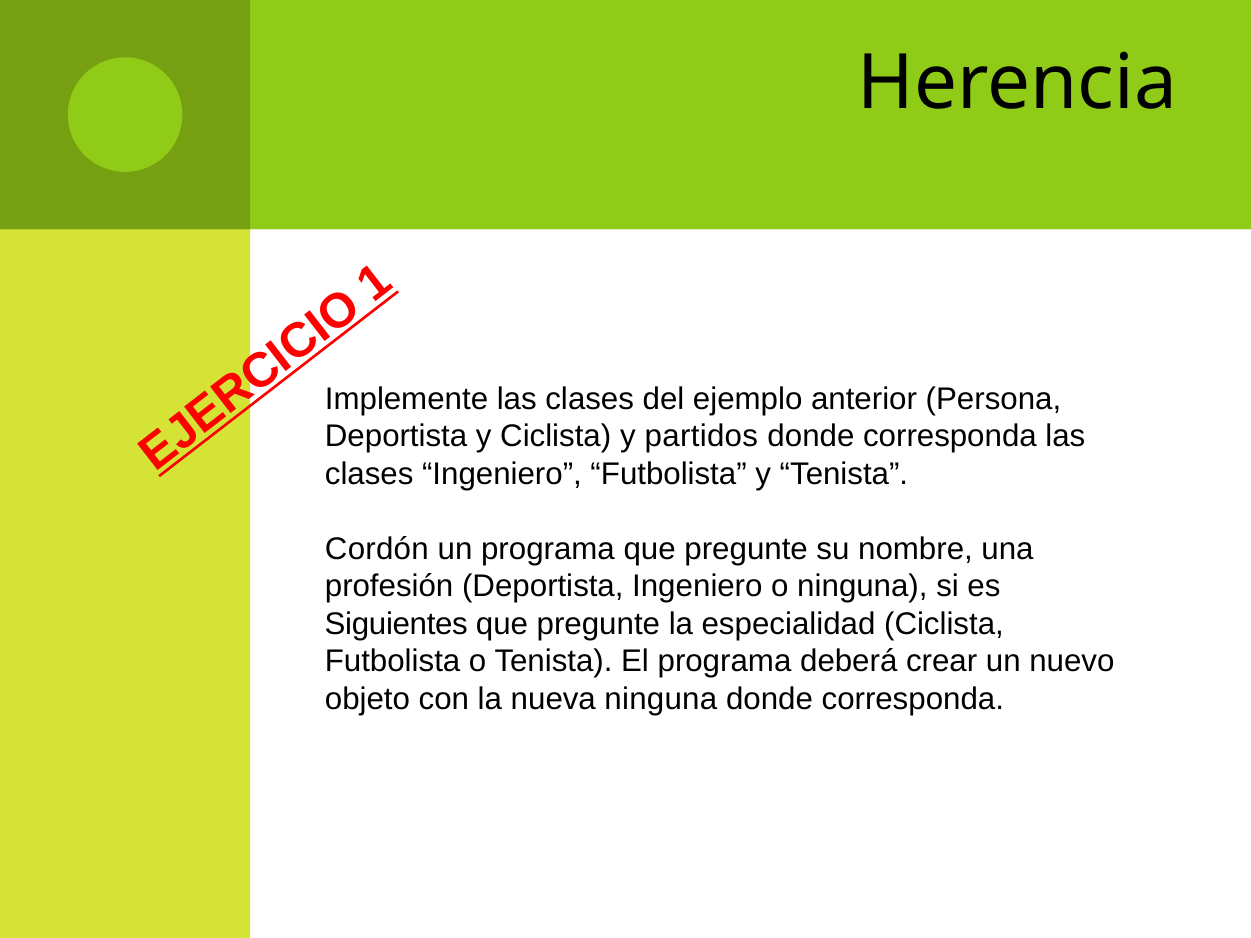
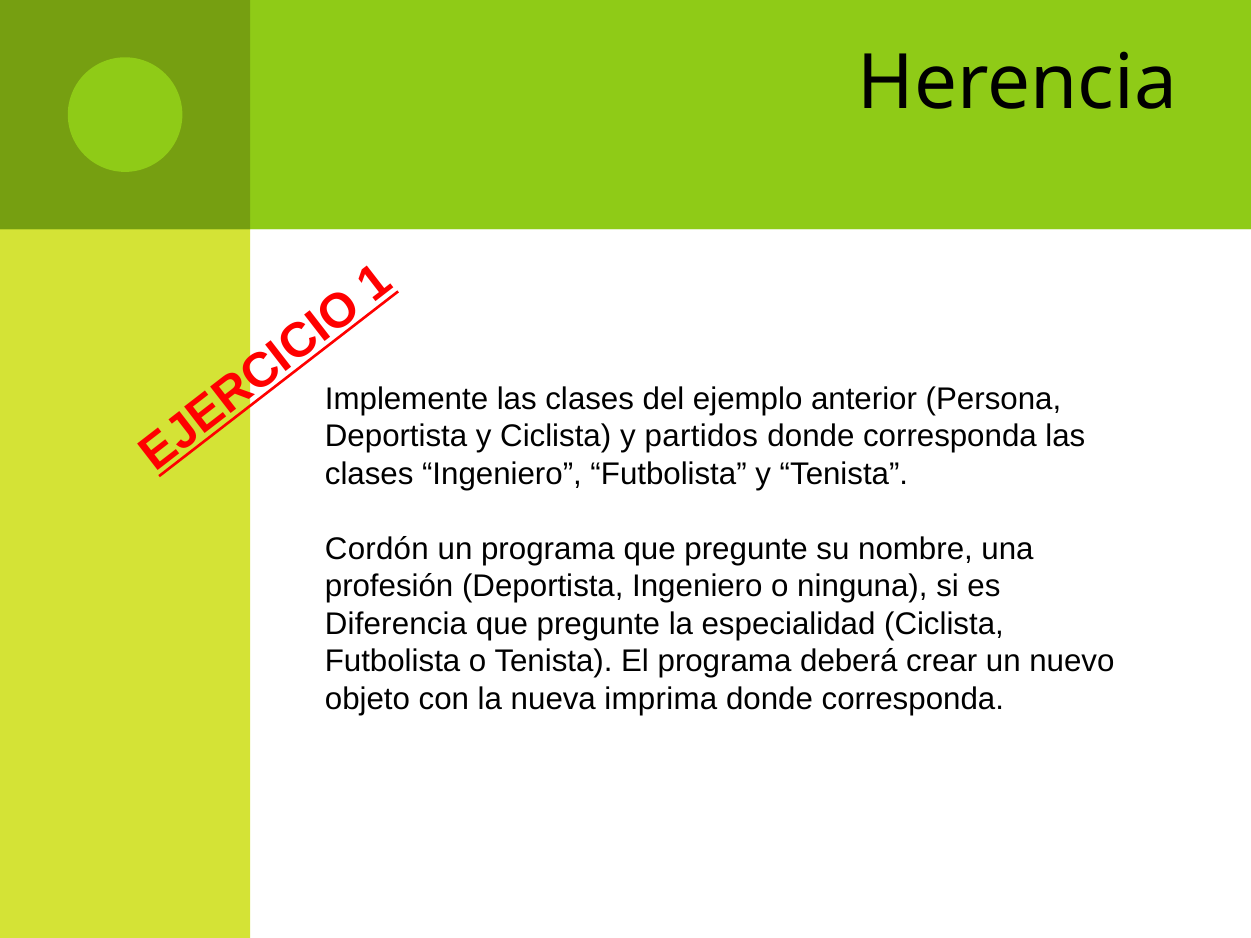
Siguientes: Siguientes -> Diferencia
nueva ninguna: ninguna -> imprima
